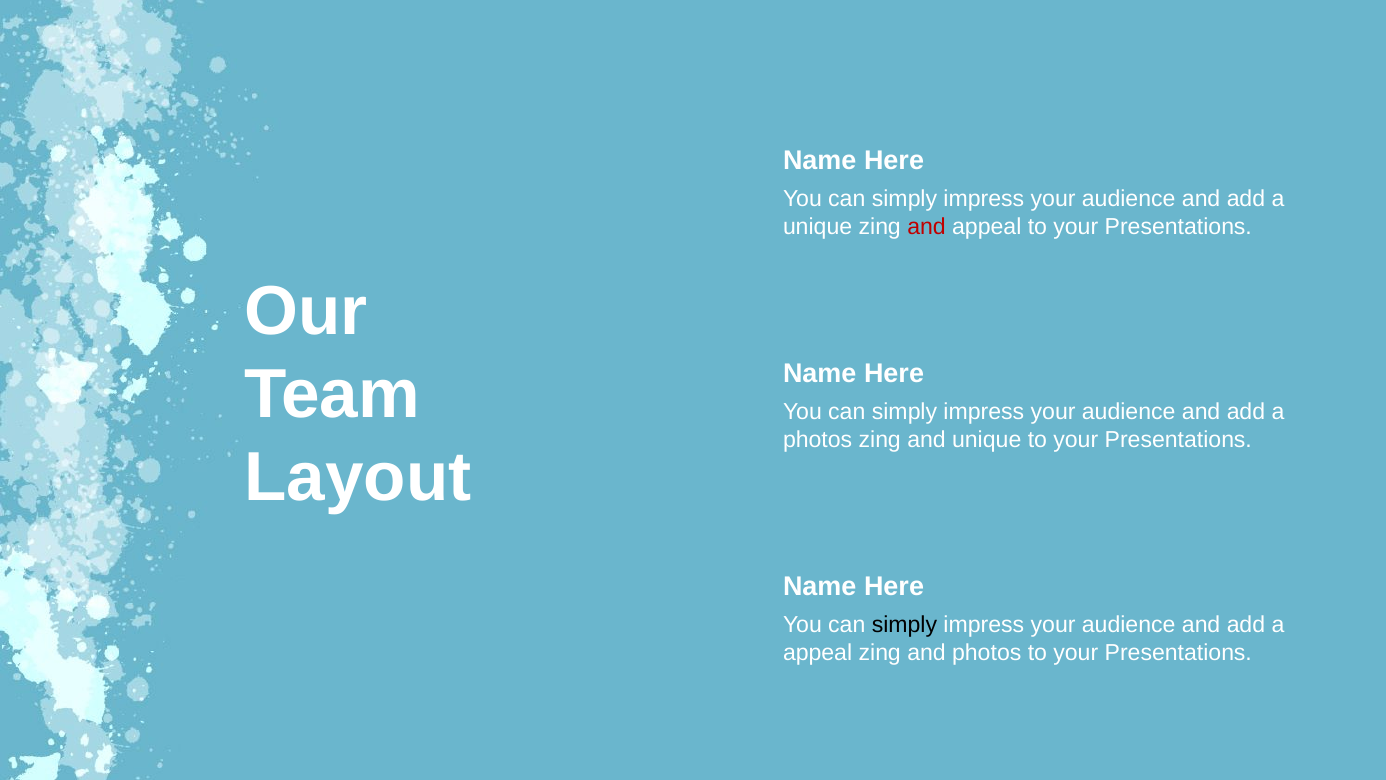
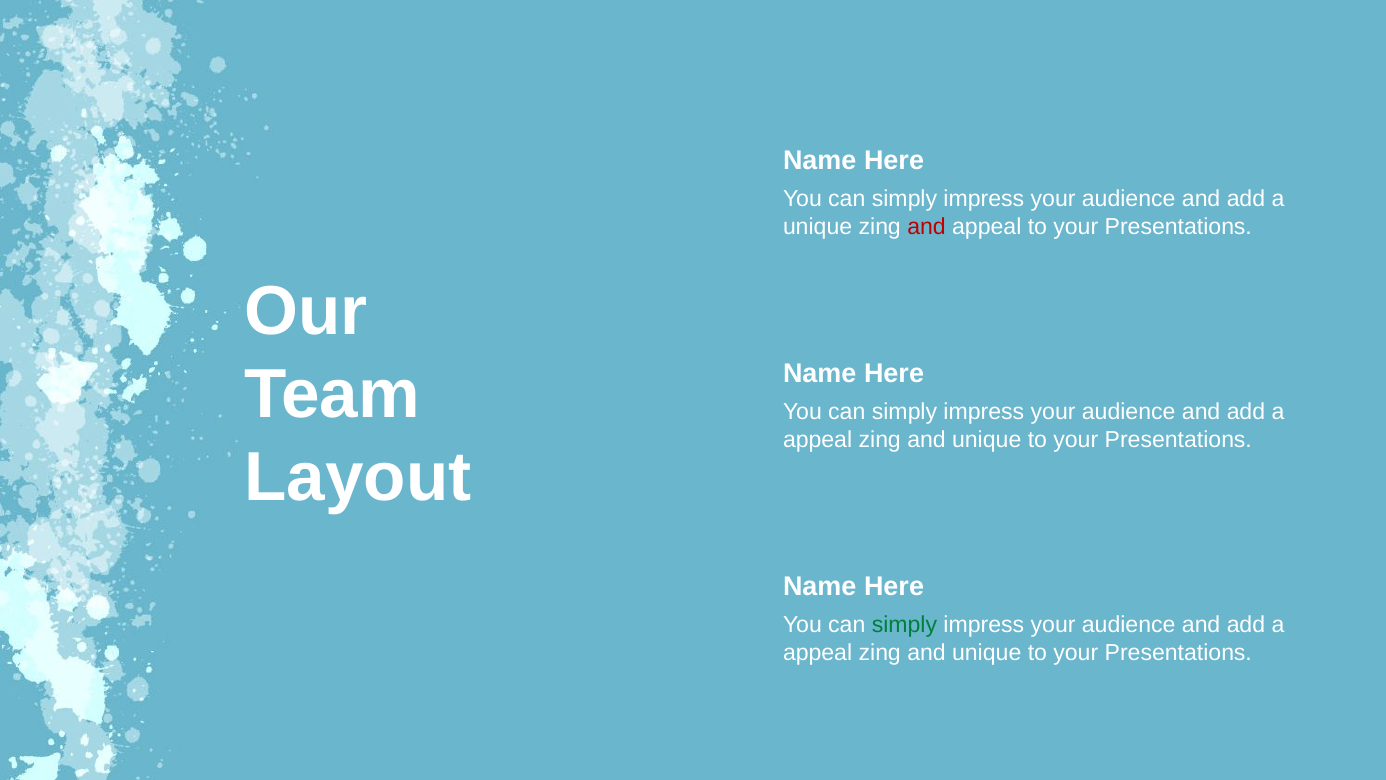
photos at (818, 439): photos -> appeal
simply at (904, 624) colour: black -> green
photos at (987, 652): photos -> unique
